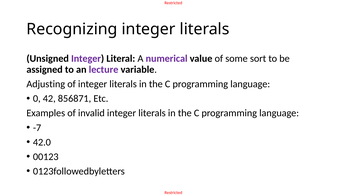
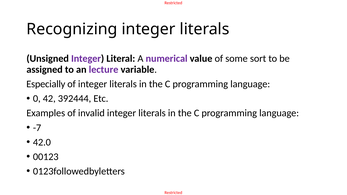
Adjusting: Adjusting -> Especially
856871: 856871 -> 392444
